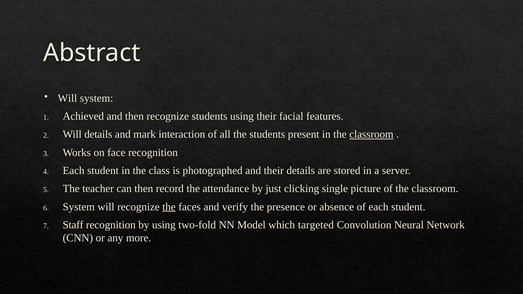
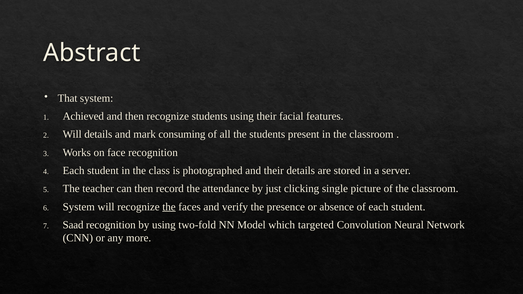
Will at (67, 98): Will -> That
interaction: interaction -> consuming
classroom at (371, 134) underline: present -> none
Staff: Staff -> Saad
